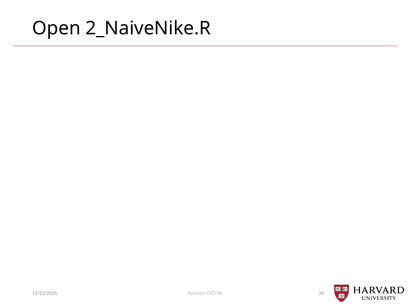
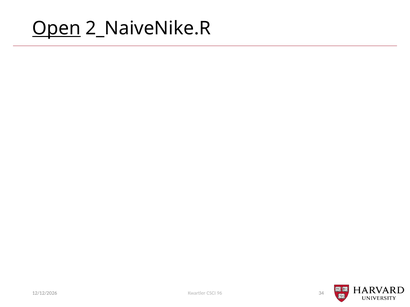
Open underline: none -> present
